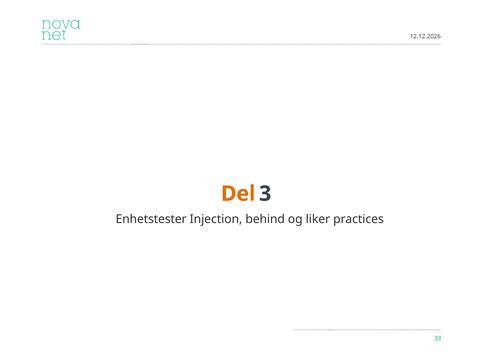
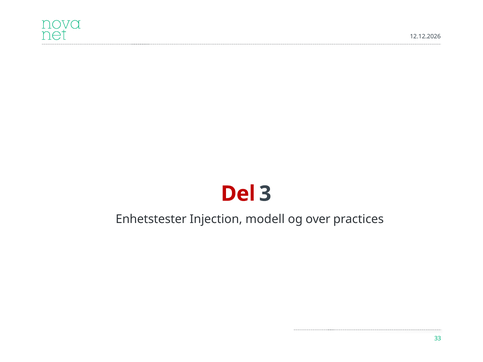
Del colour: orange -> red
behind: behind -> modell
liker: liker -> over
